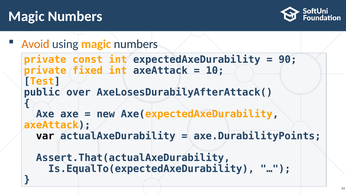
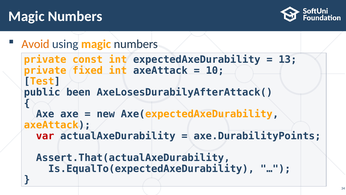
90: 90 -> 13
over: over -> been
var colour: black -> red
